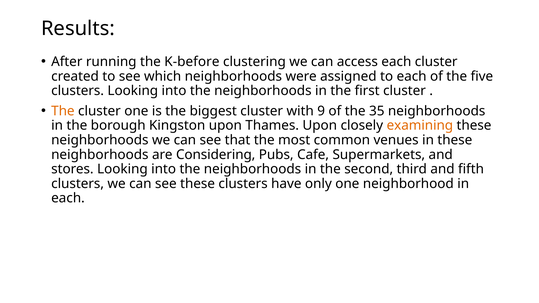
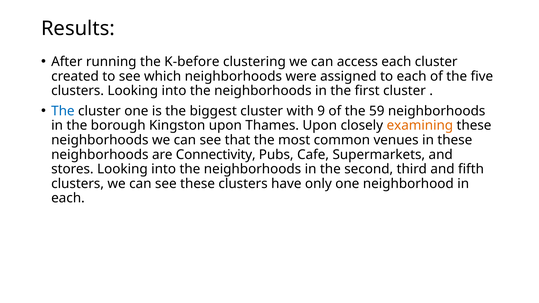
The at (63, 111) colour: orange -> blue
35: 35 -> 59
Considering: Considering -> Connectivity
